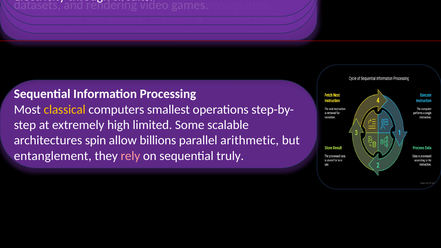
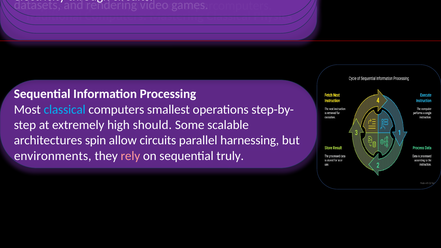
classical at (65, 109) colour: yellow -> light blue
limited: limited -> should
allow billions: billions -> circuits
arithmetic: arithmetic -> harnessing
entanglement: entanglement -> environments
